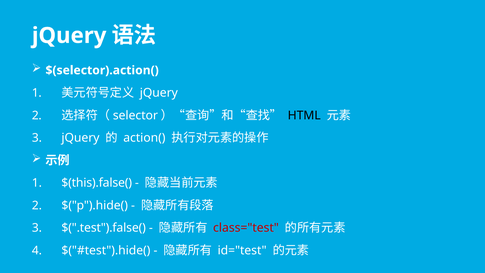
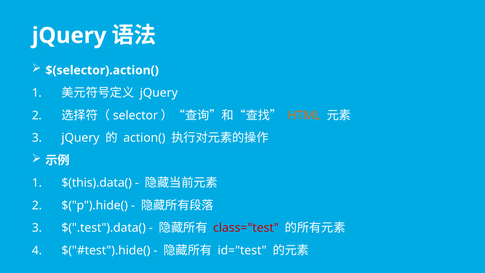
HTML colour: black -> orange
$(this).false(: $(this).false( -> $(this).data(
$(".test").false(: $(".test").false( -> $(".test").data(
